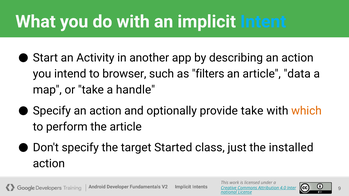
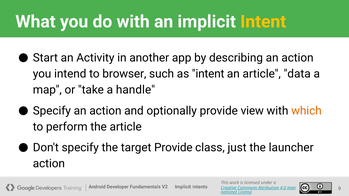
Intent at (263, 22) colour: light blue -> yellow
as filters: filters -> intent
provide take: take -> view
target Started: Started -> Provide
installed: installed -> launcher
